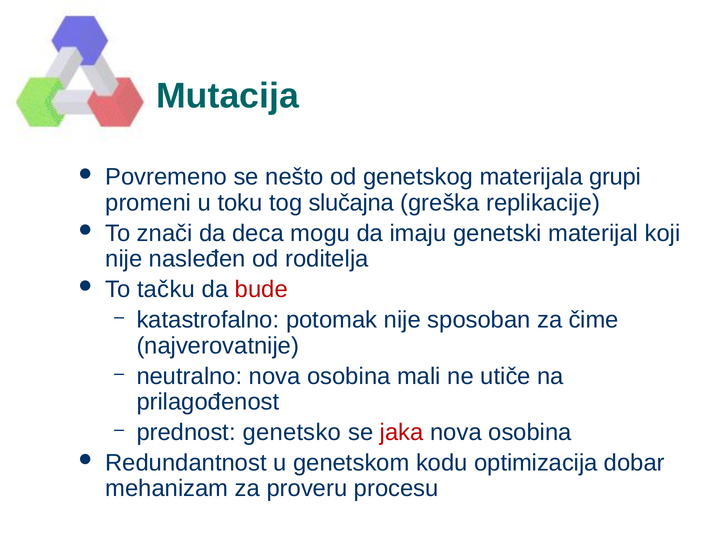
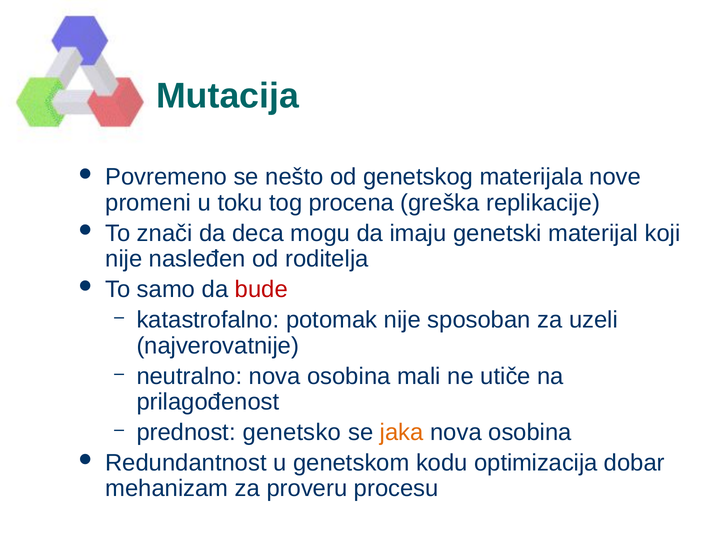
grupi: grupi -> nove
slučajna: slučajna -> procena
tačku: tačku -> samo
čime: čime -> uzeli
jaka colour: red -> orange
